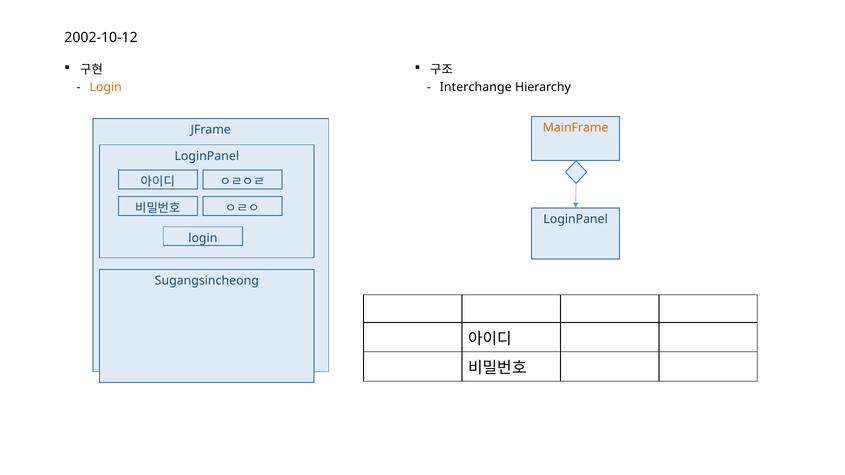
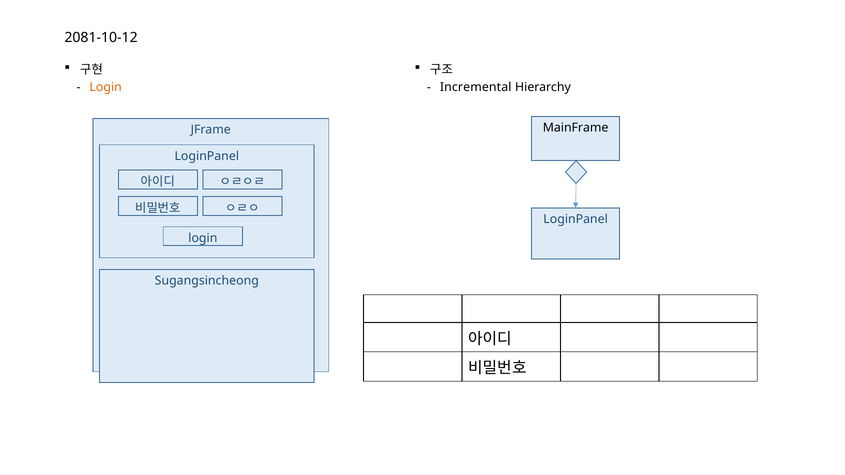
2002-10-12: 2002-10-12 -> 2081-10-12
Interchange: Interchange -> Incremental
MainFrame colour: orange -> black
